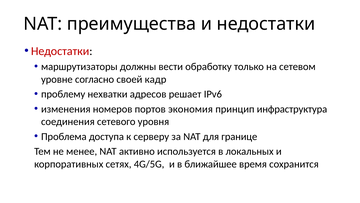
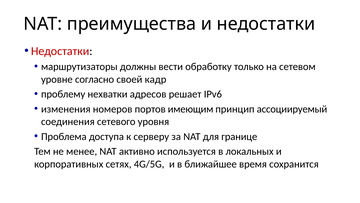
экономия: экономия -> имеющим
инфраструктура: инфраструктура -> ассоциируемый
